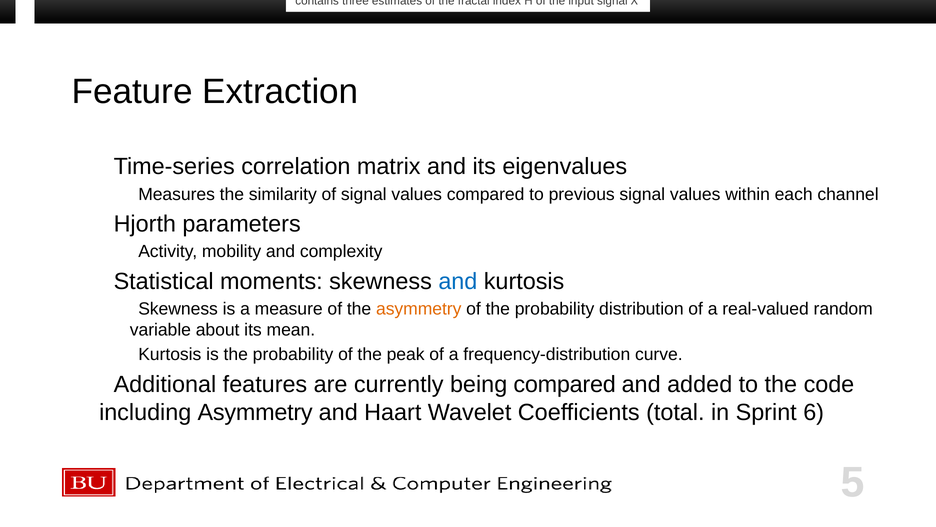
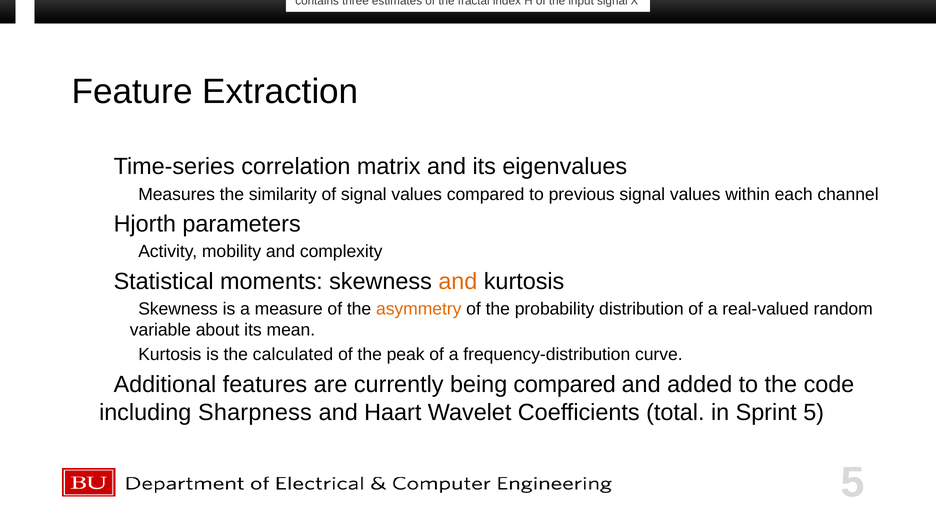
and at (458, 281) colour: blue -> orange
is the probability: probability -> calculated
including Asymmetry: Asymmetry -> Sharpness
Sprint 6: 6 -> 5
